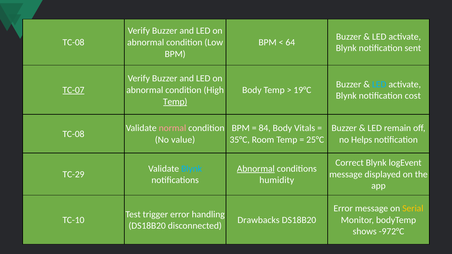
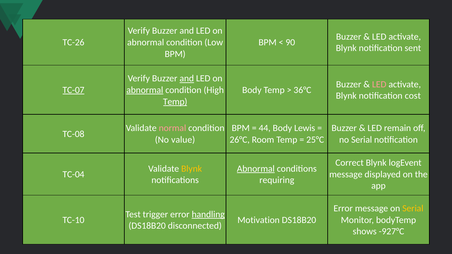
TC-08 at (73, 42): TC-08 -> TC-26
64: 64 -> 90
and at (187, 79) underline: none -> present
LED at (379, 84) colour: light blue -> pink
abnormal at (145, 90) underline: none -> present
19°C: 19°C -> 36°C
84: 84 -> 44
Vitals: Vitals -> Lewis
35°C: 35°C -> 26°C
no Helps: Helps -> Serial
Blynk at (192, 169) colour: light blue -> yellow
TC-29: TC-29 -> TC-04
humidity: humidity -> requiring
handling underline: none -> present
Drawbacks: Drawbacks -> Motivation
-972°C: -972°C -> -927°C
